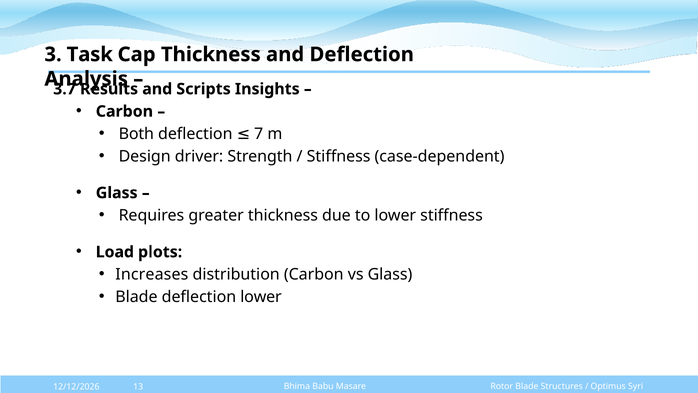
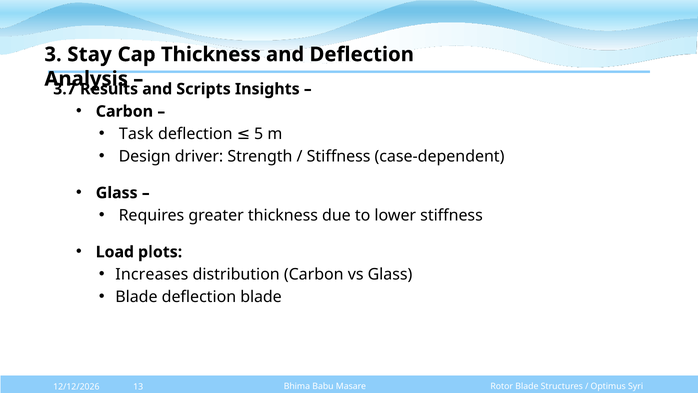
Task: Task -> Stay
Both: Both -> Task
7: 7 -> 5
deflection lower: lower -> blade
